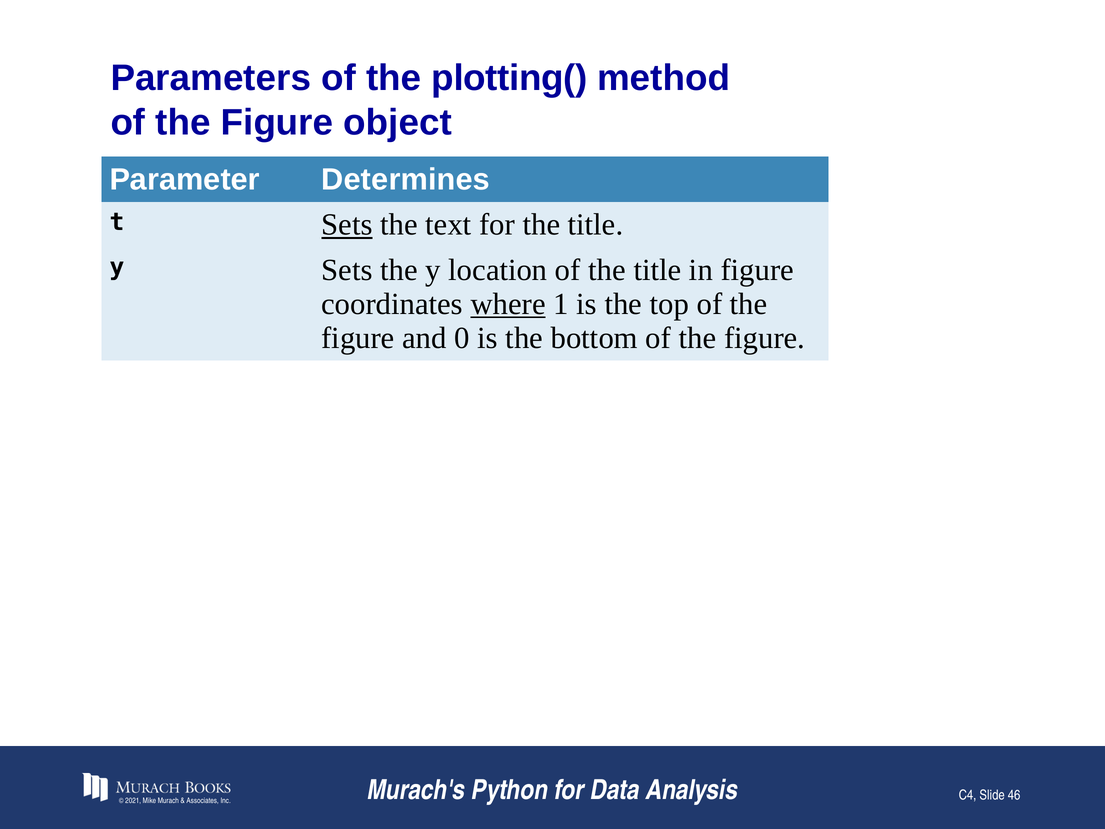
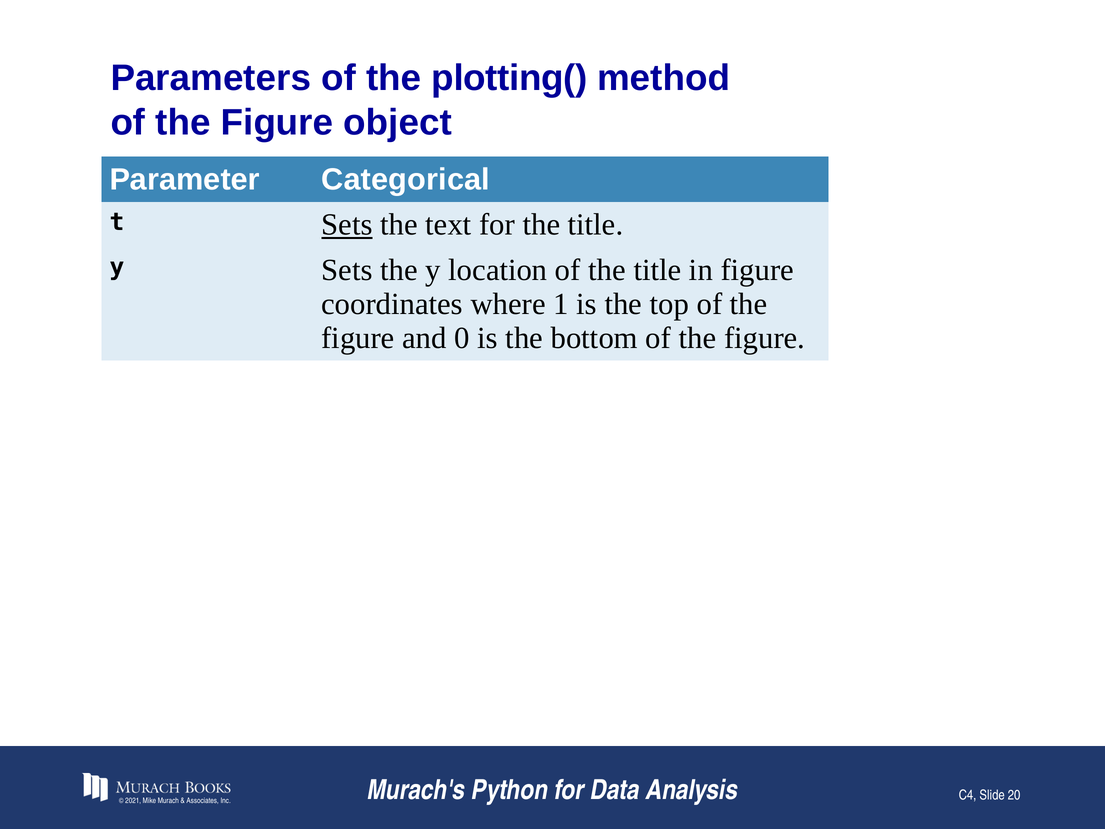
Determines: Determines -> Categorical
where underline: present -> none
46: 46 -> 20
